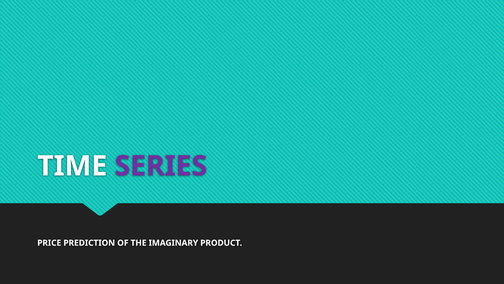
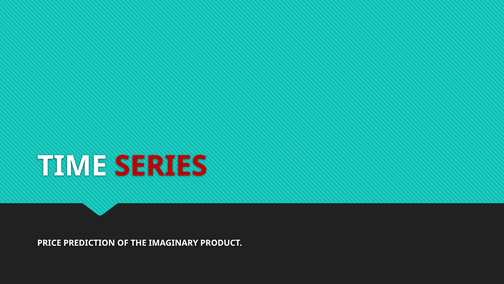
SERIES colour: purple -> red
